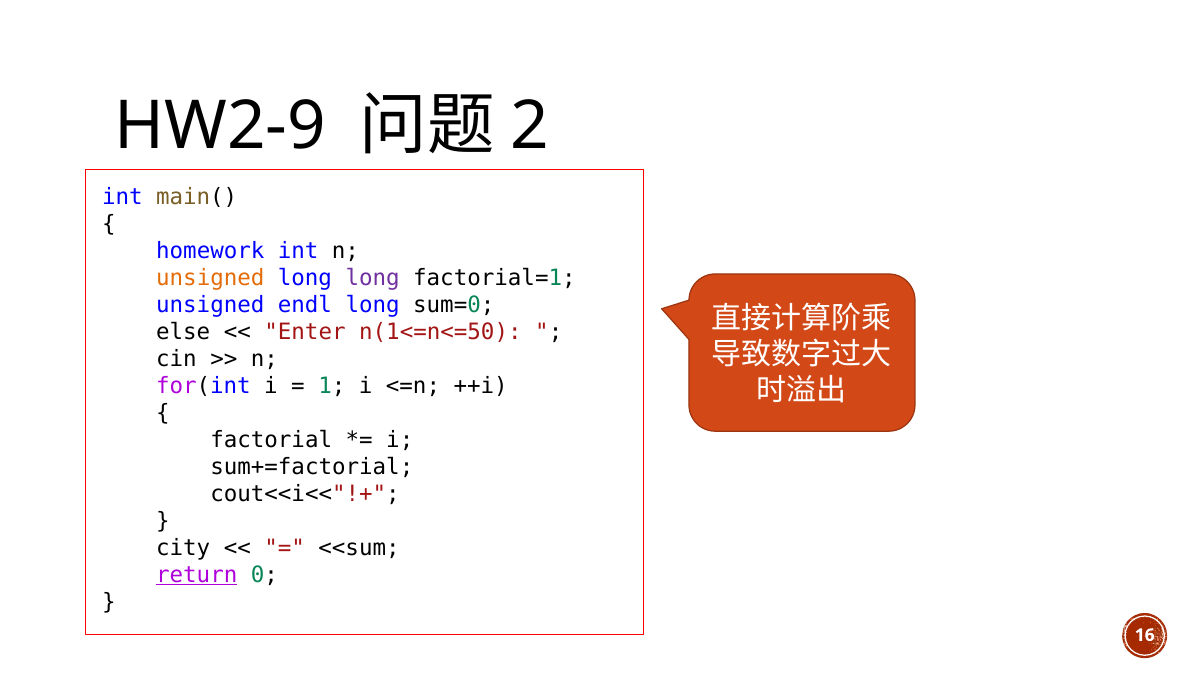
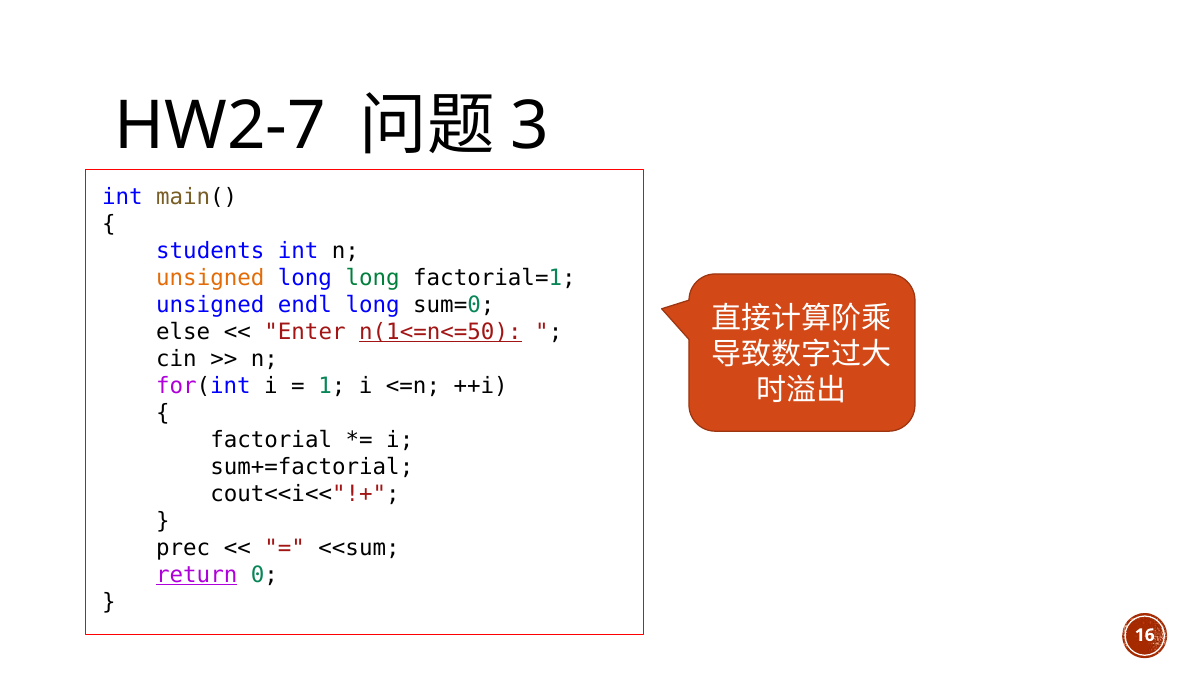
HW2-9: HW2-9 -> HW2-7
2: 2 -> 3
homework: homework -> students
long at (373, 278) colour: purple -> green
n(1<=n<=50 underline: none -> present
city: city -> prec
